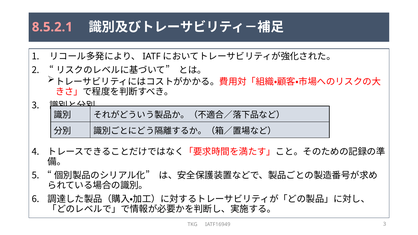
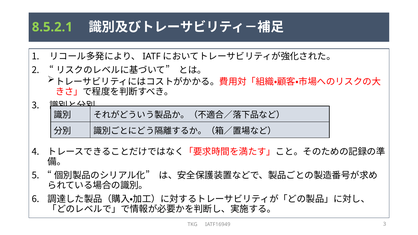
8.5.2.1 colour: pink -> light green
